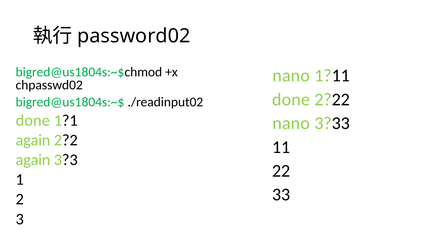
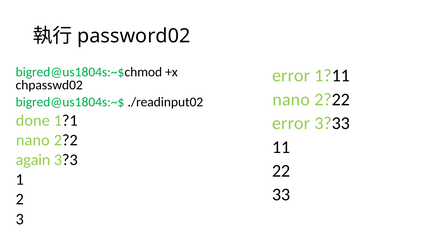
nano at (291, 76): nano -> error
done at (291, 100): done -> nano
nano at (291, 123): nano -> error
again at (33, 140): again -> nano
